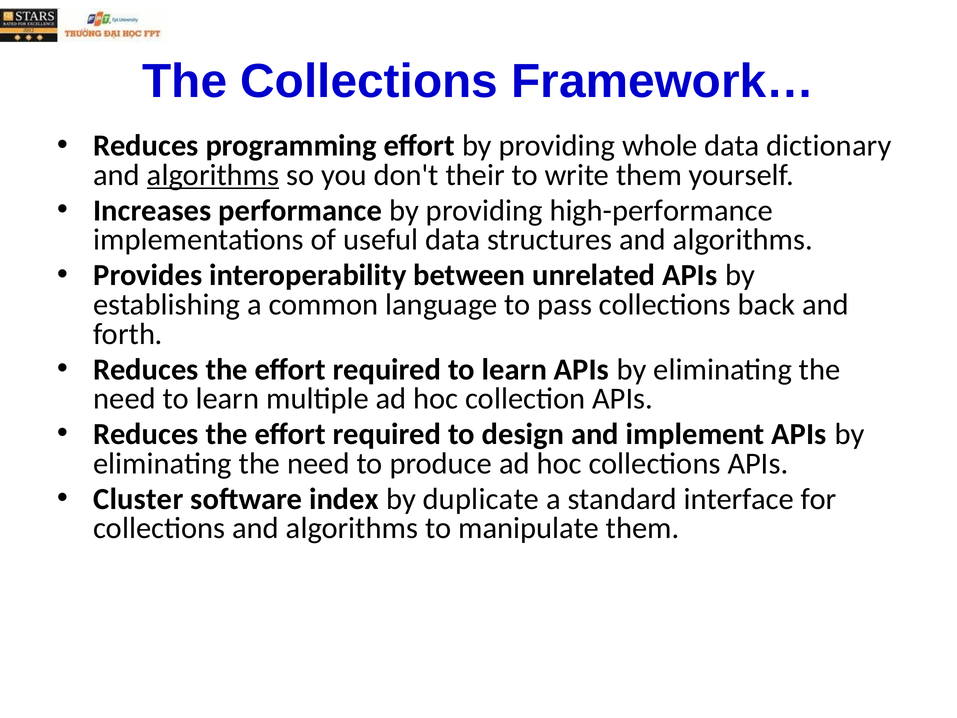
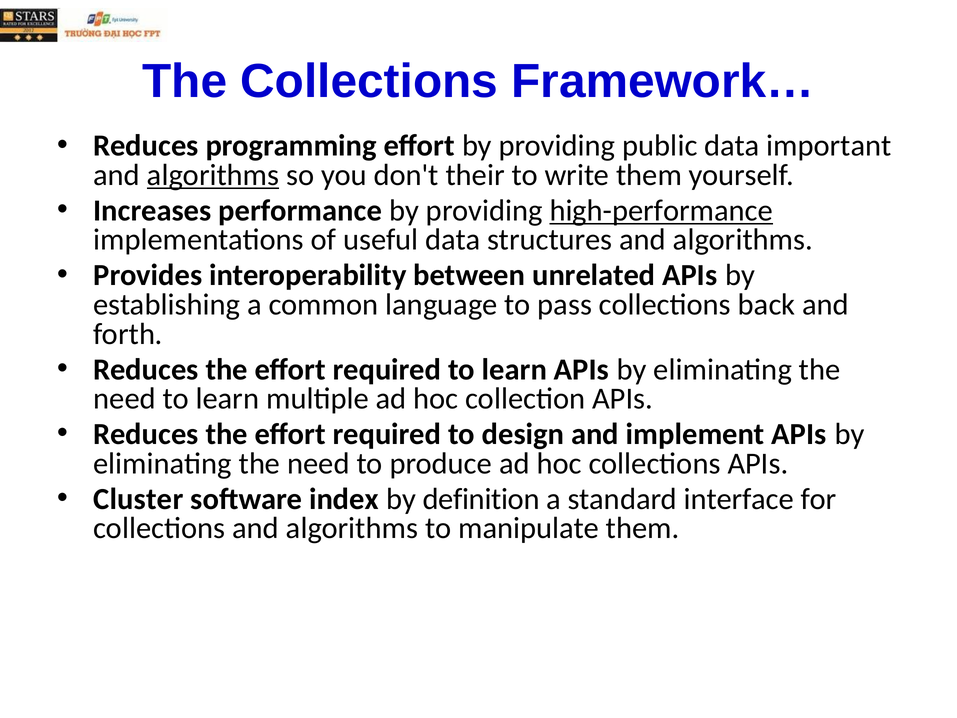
whole: whole -> public
dictionary: dictionary -> important
high-performance underline: none -> present
duplicate: duplicate -> definition
